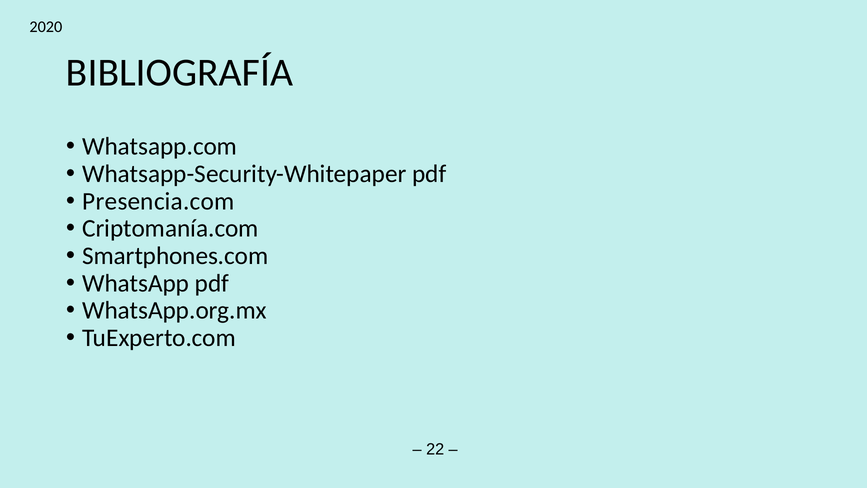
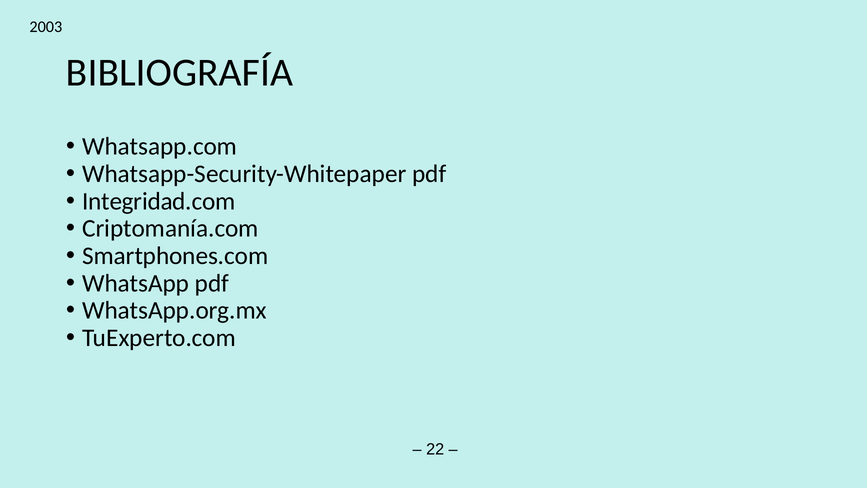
2020: 2020 -> 2003
Presencia.com: Presencia.com -> Integridad.com
